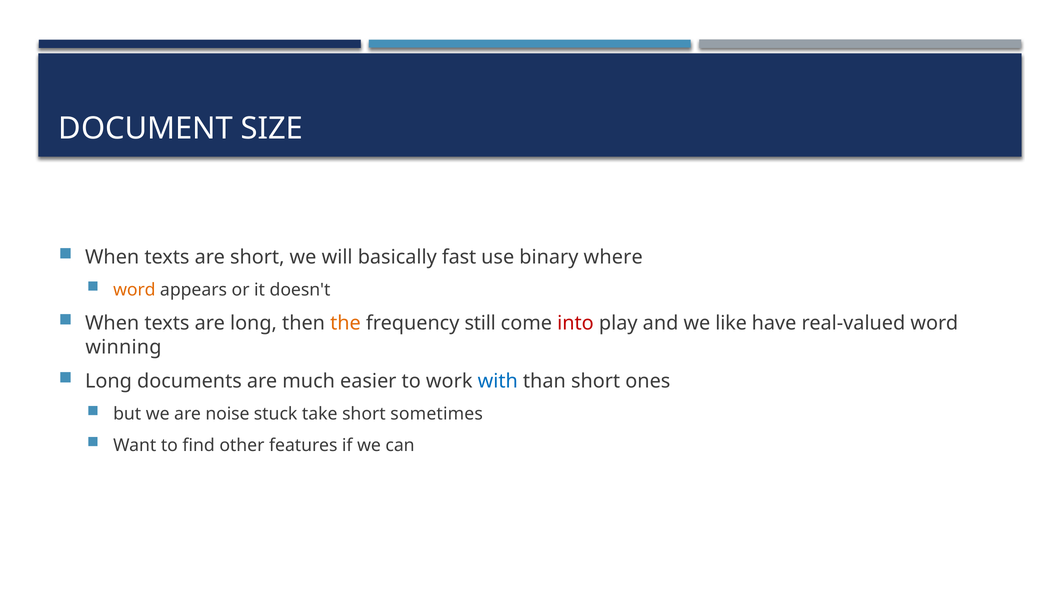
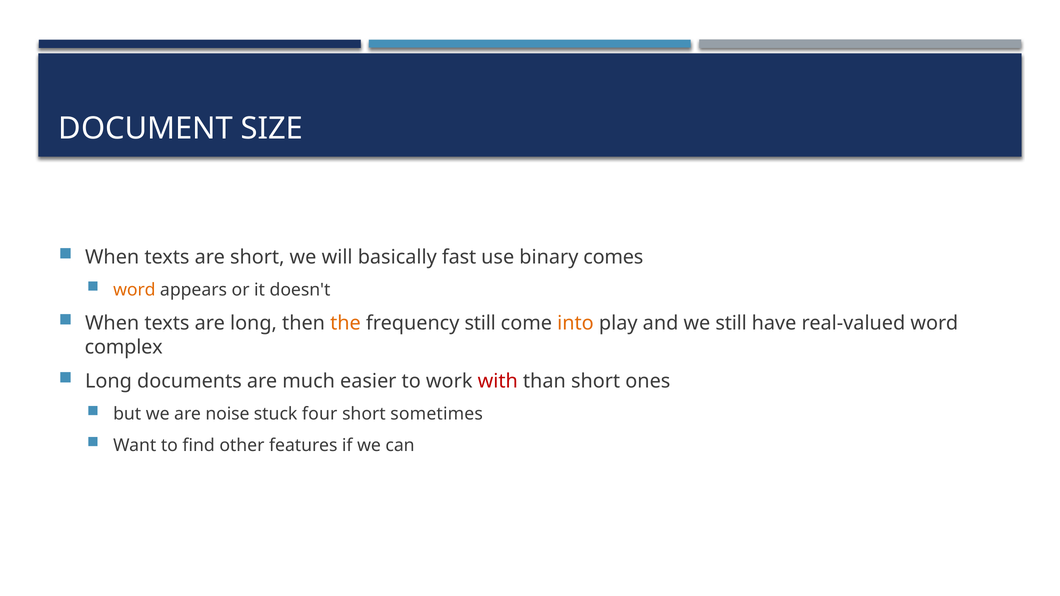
where: where -> comes
into colour: red -> orange
we like: like -> still
winning: winning -> complex
with colour: blue -> red
take: take -> four
